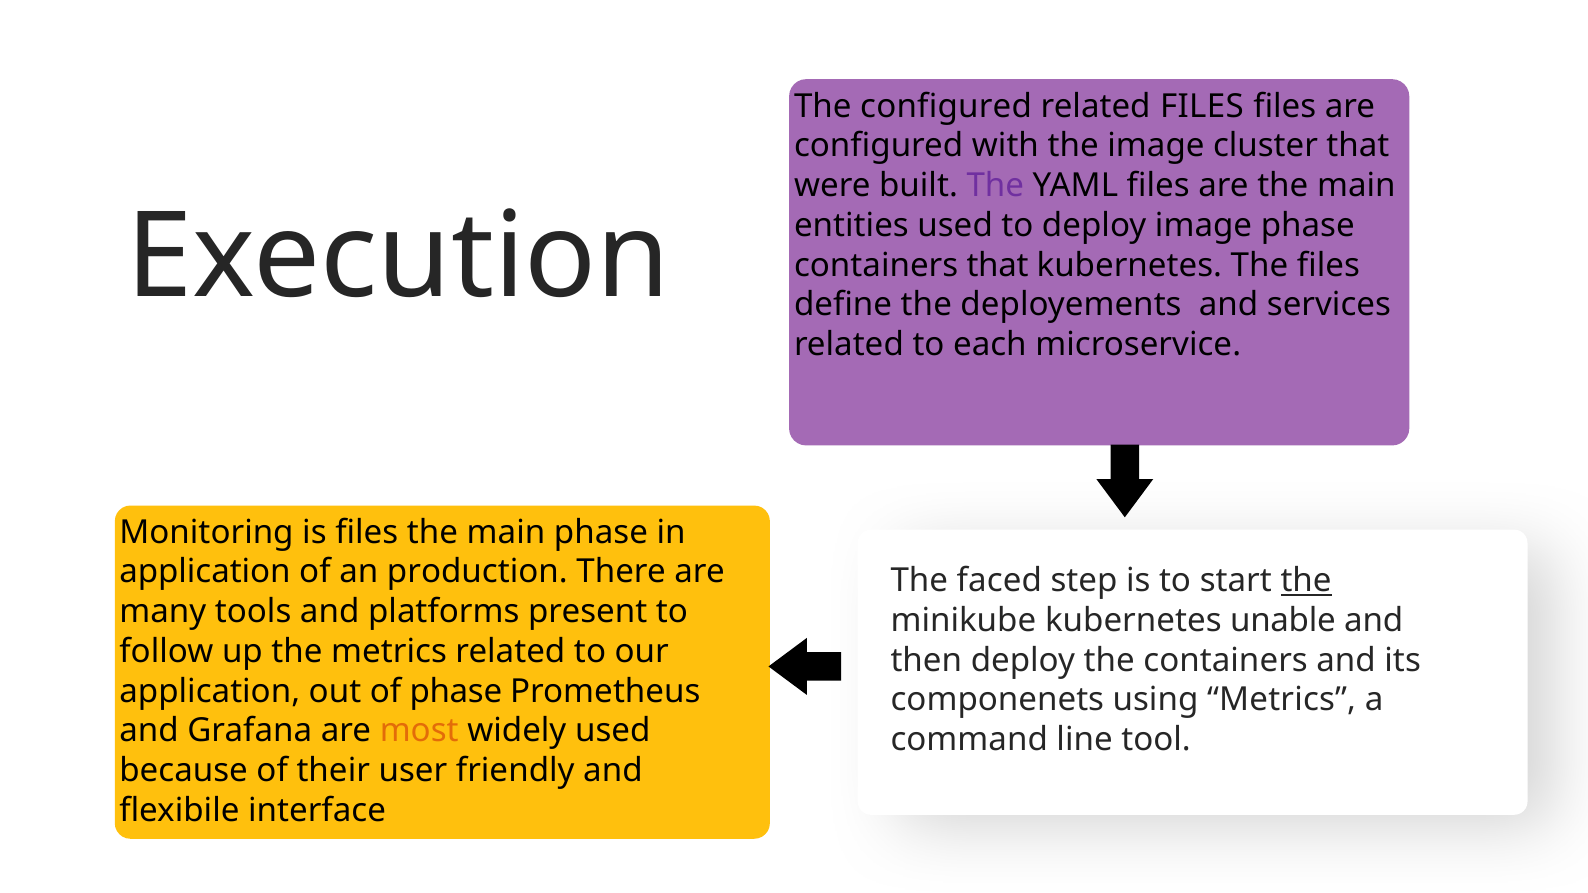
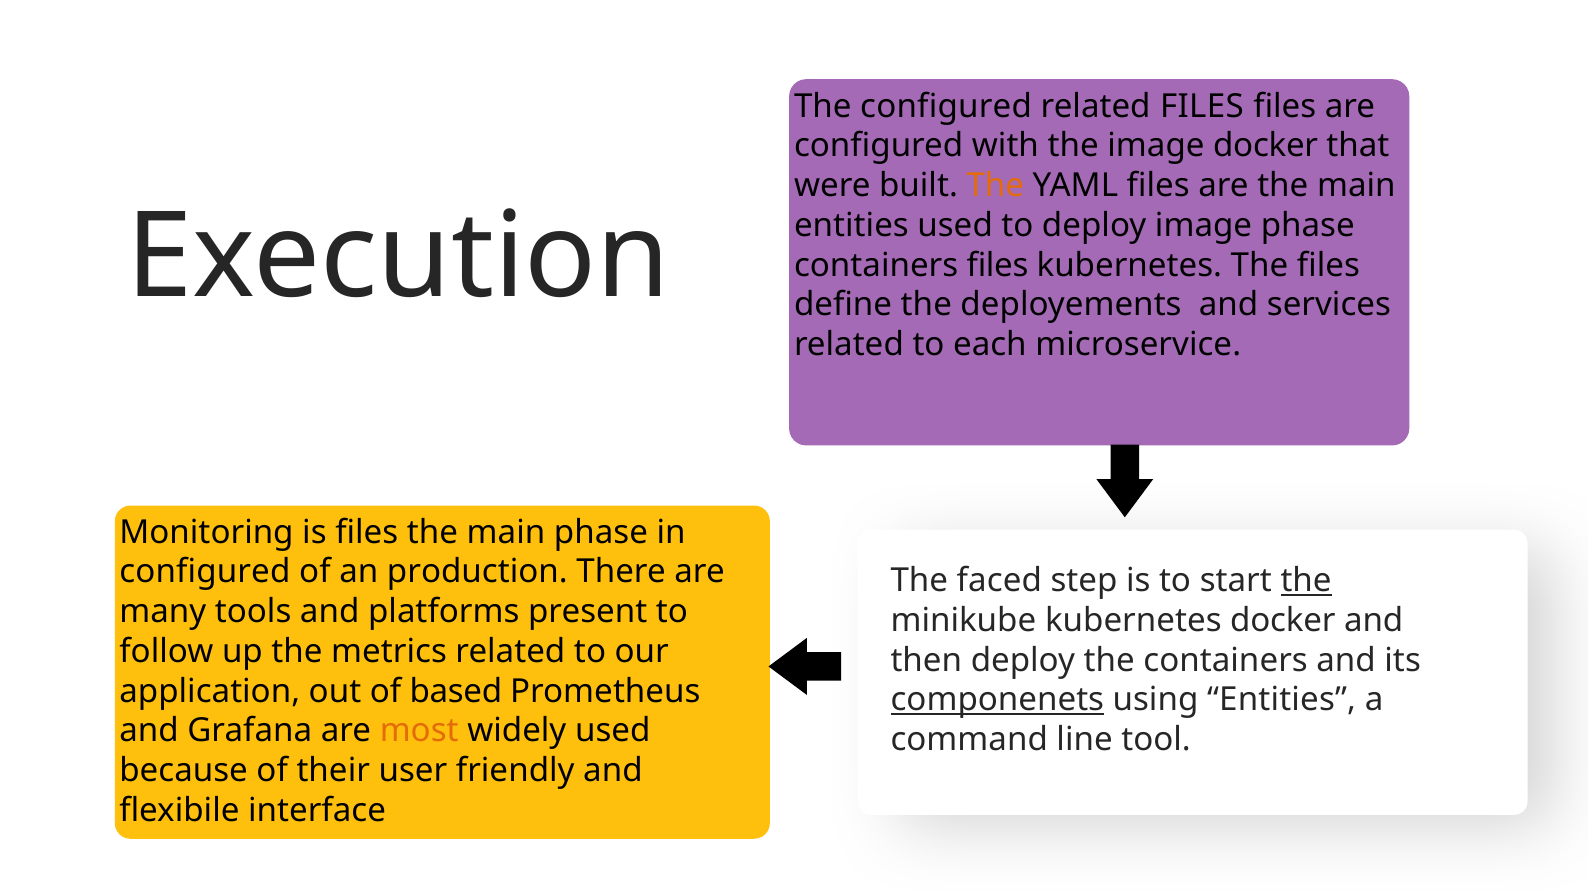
image cluster: cluster -> docker
The at (995, 186) colour: purple -> orange
containers that: that -> files
application at (205, 572): application -> configured
kubernetes unable: unable -> docker
of phase: phase -> based
componenets underline: none -> present
using Metrics: Metrics -> Entities
